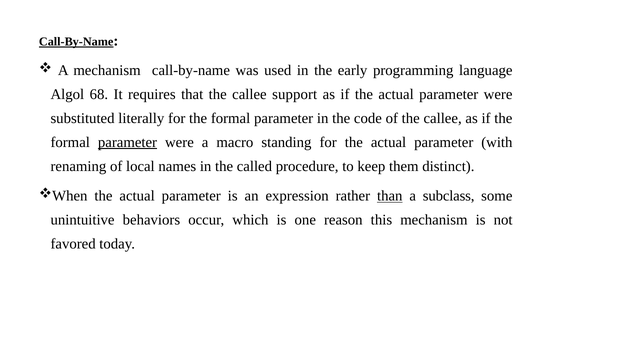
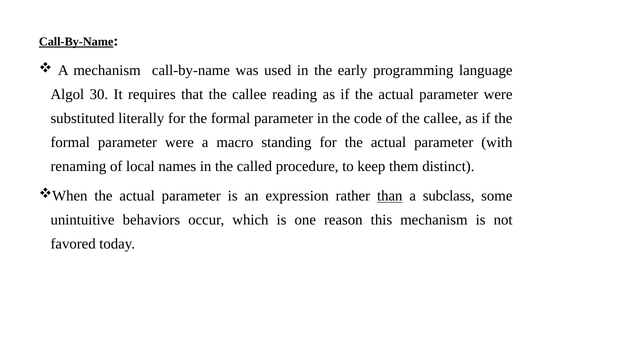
68: 68 -> 30
support: support -> reading
parameter at (127, 142) underline: present -> none
